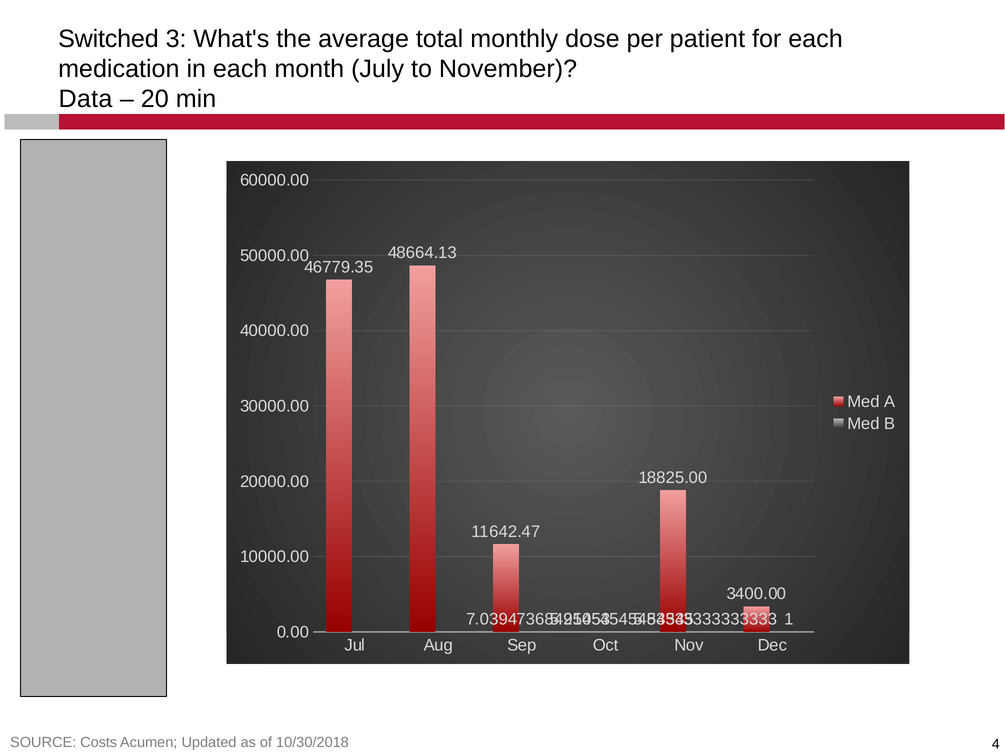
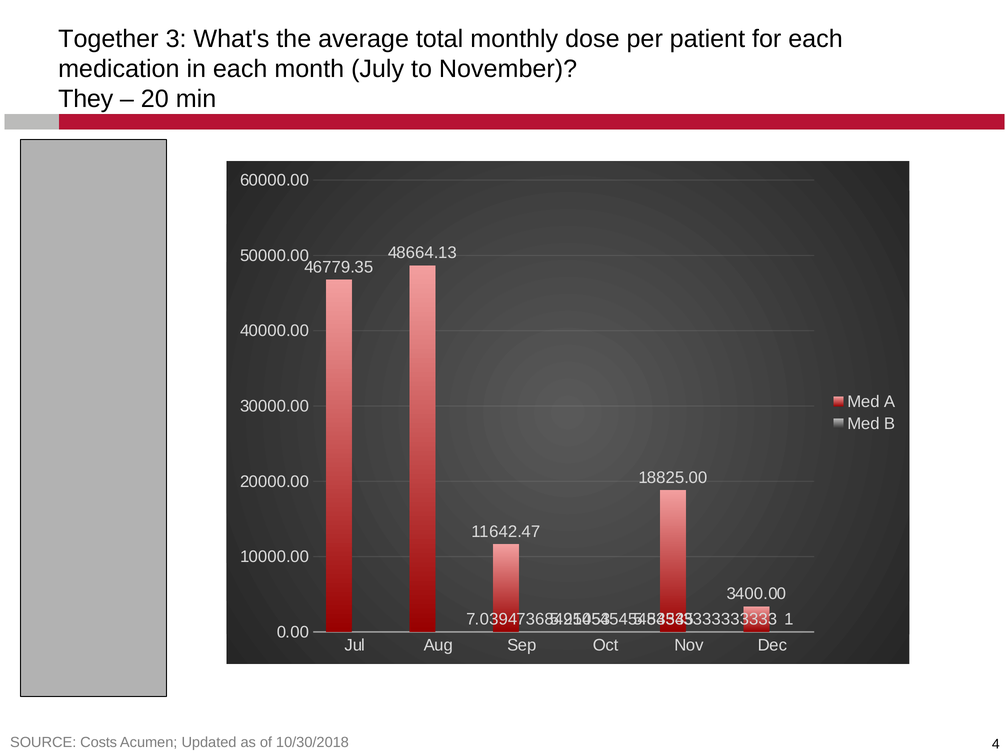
Switched: Switched -> Together
Data: Data -> They
